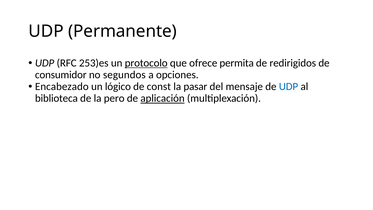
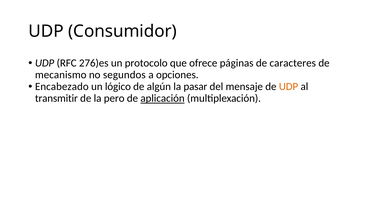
Permanente: Permanente -> Consumidor
253)es: 253)es -> 276)es
protocolo underline: present -> none
permita: permita -> páginas
redirigidos: redirigidos -> caracteres
consumidor: consumidor -> mecanismo
const: const -> algún
UDP at (289, 87) colour: blue -> orange
biblioteca: biblioteca -> transmitir
